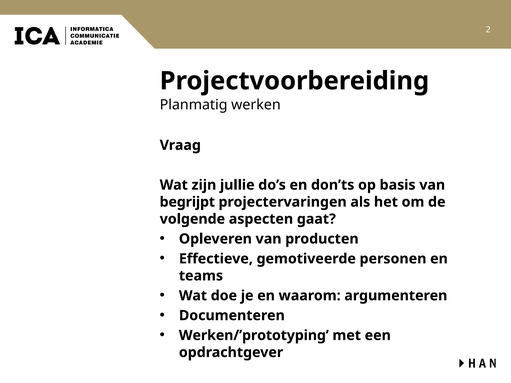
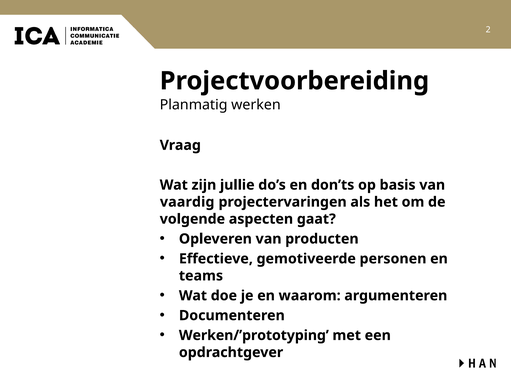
begrijpt: begrijpt -> vaardig
